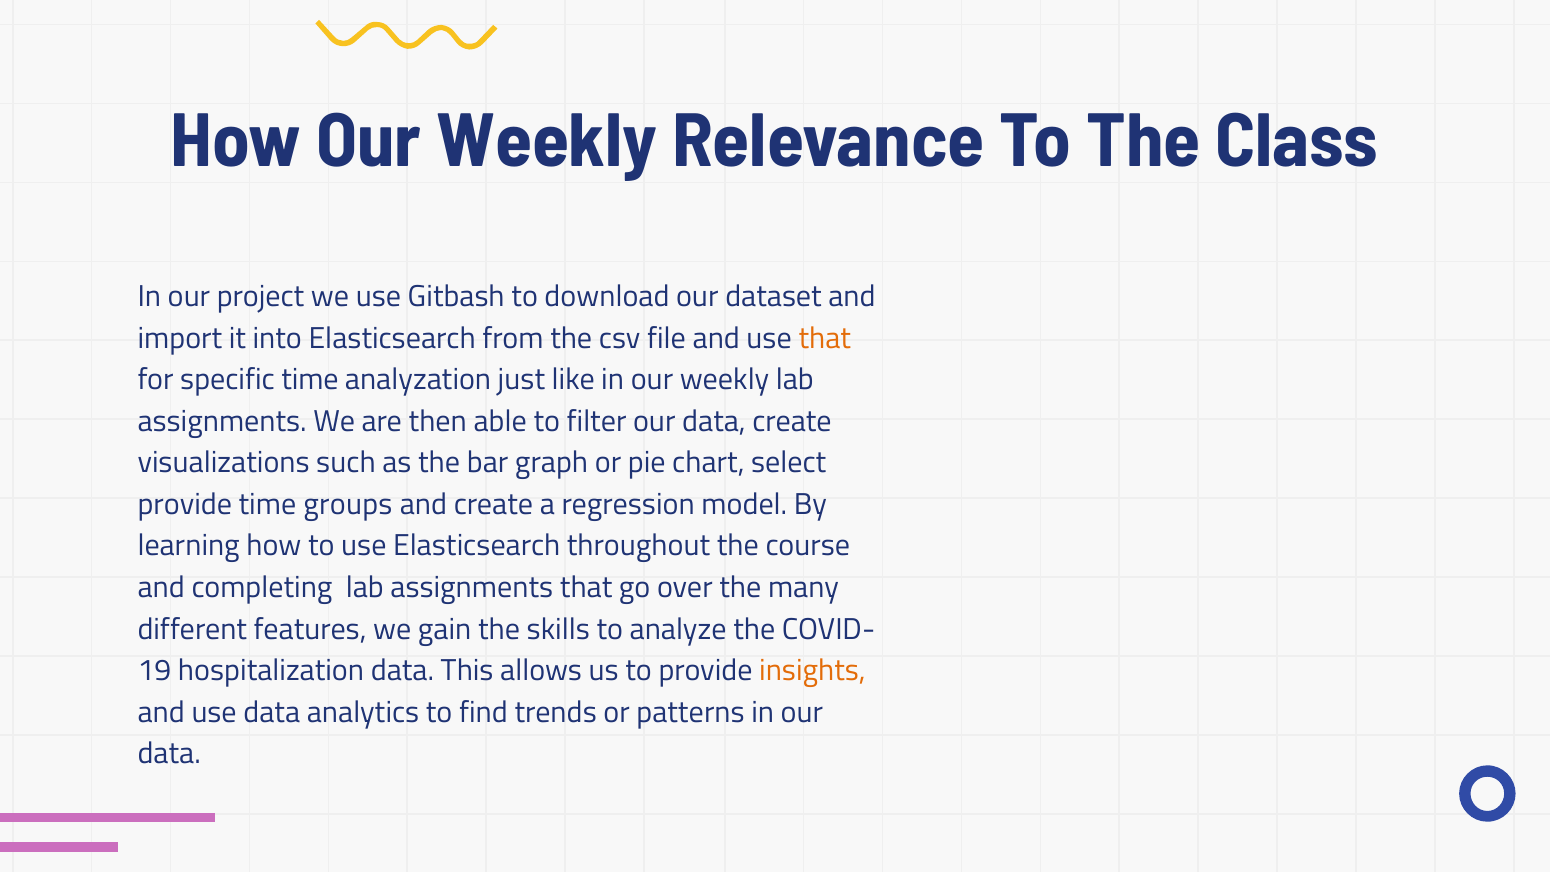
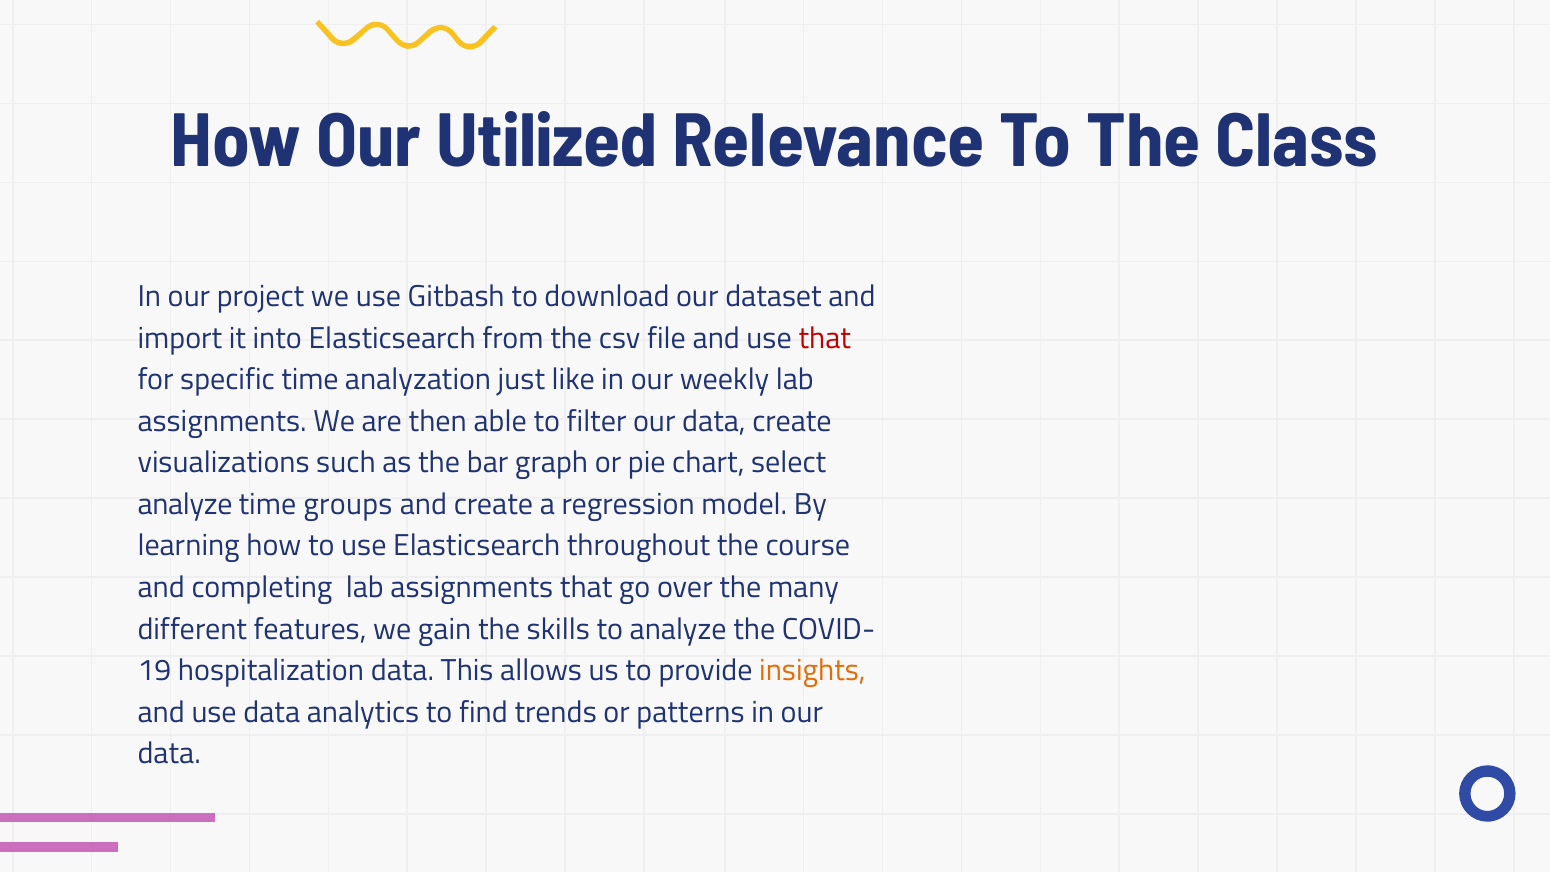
How Our Weekly: Weekly -> Utilized
that at (825, 338) colour: orange -> red
provide at (185, 504): provide -> analyze
